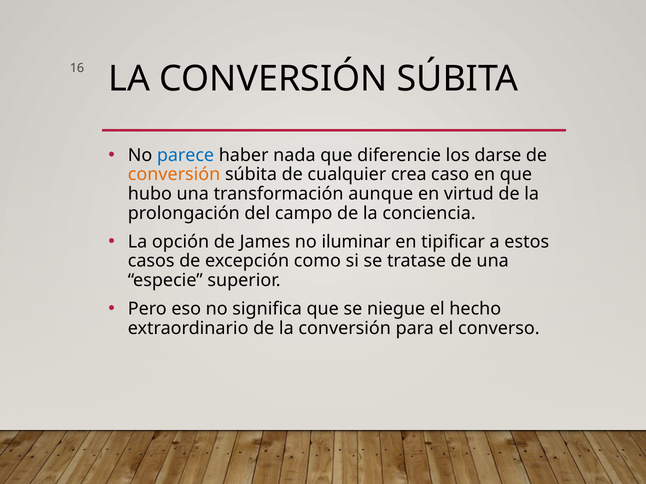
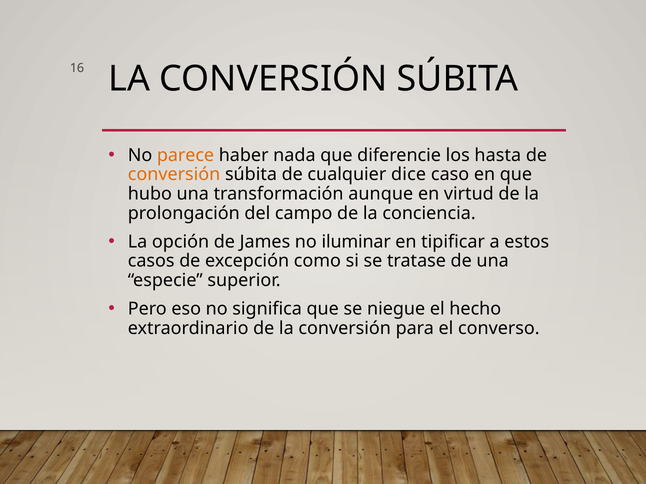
parece colour: blue -> orange
darse: darse -> hasta
crea: crea -> dice
